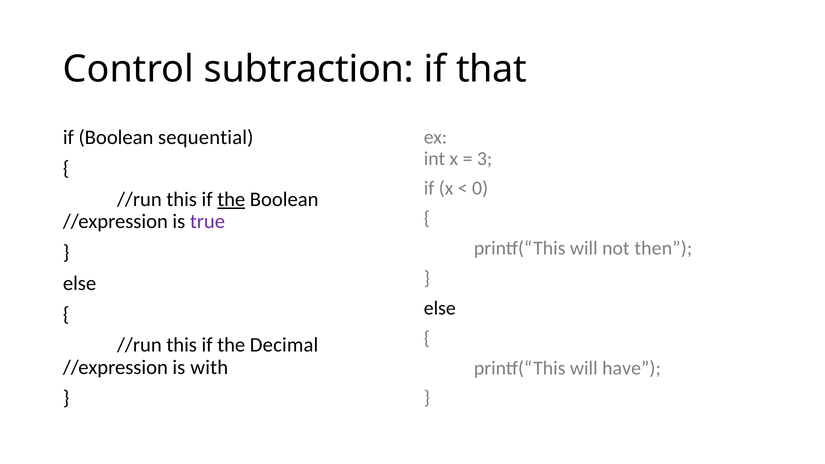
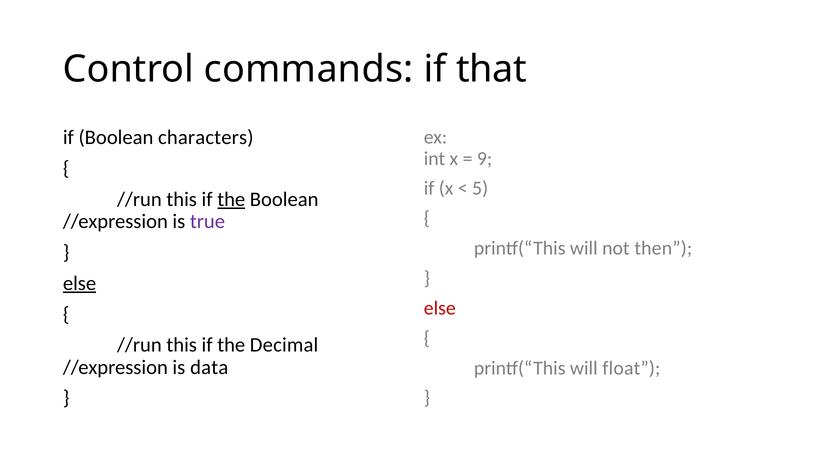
subtraction: subtraction -> commands
sequential: sequential -> characters
3: 3 -> 9
0: 0 -> 5
else at (80, 283) underline: none -> present
else at (440, 308) colour: black -> red
with: with -> data
have: have -> float
